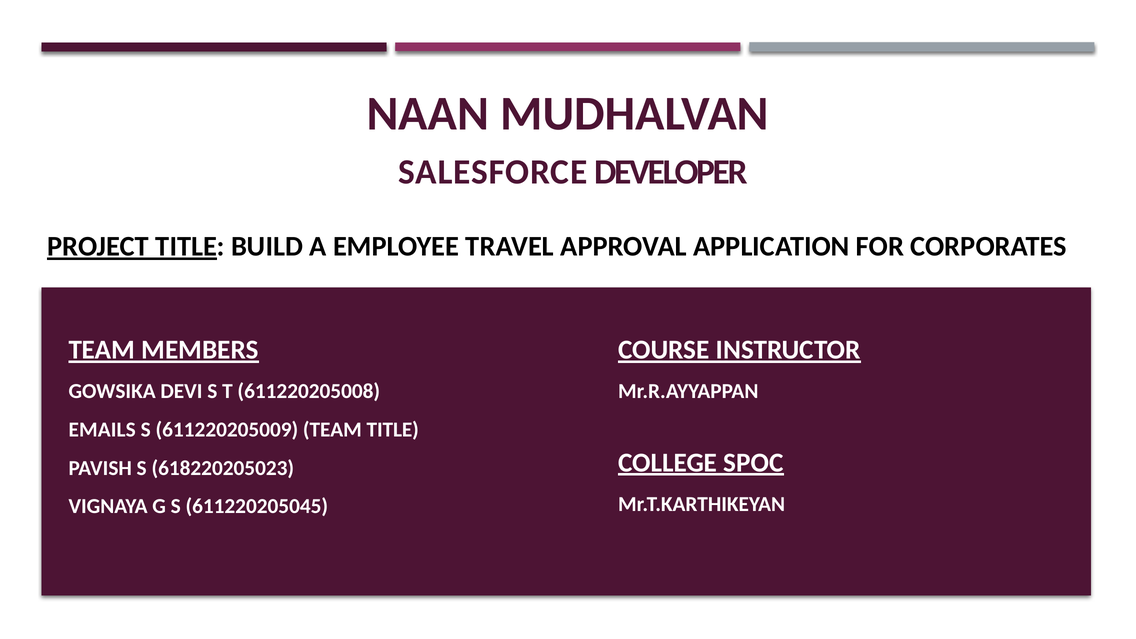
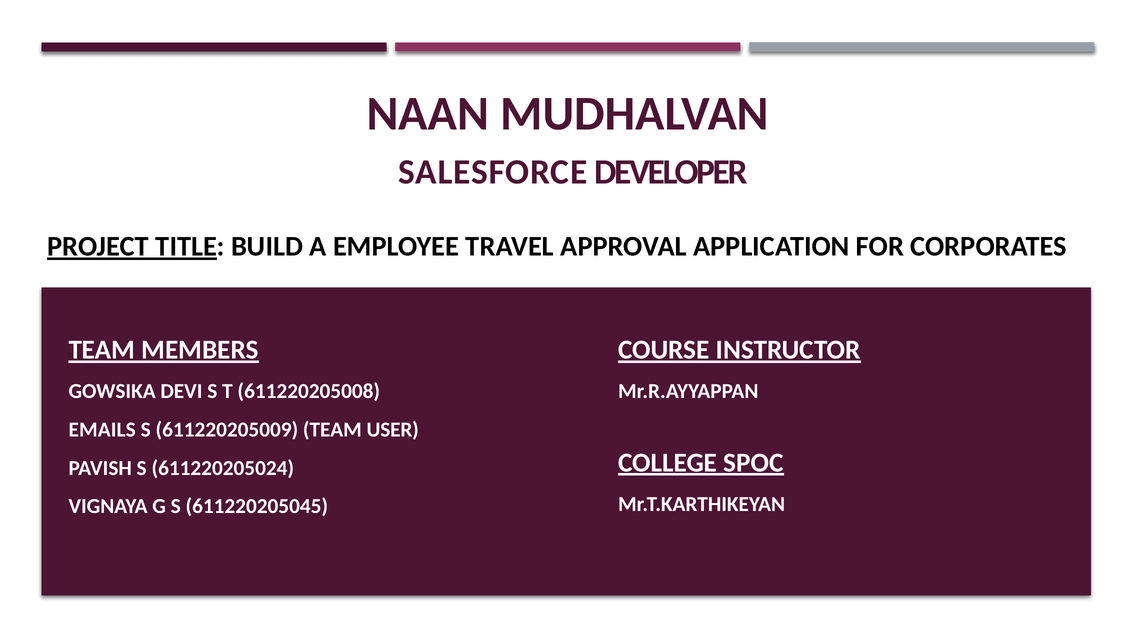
TEAM TITLE: TITLE -> USER
618220205023: 618220205023 -> 611220205024
